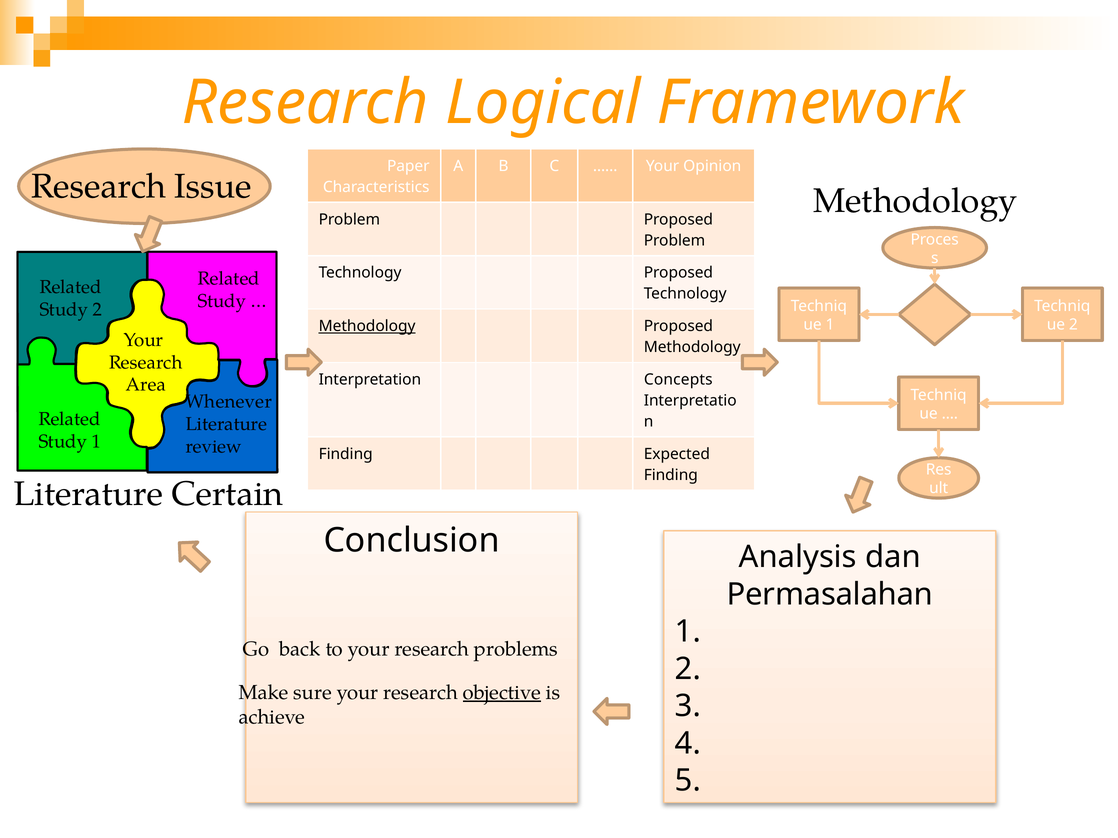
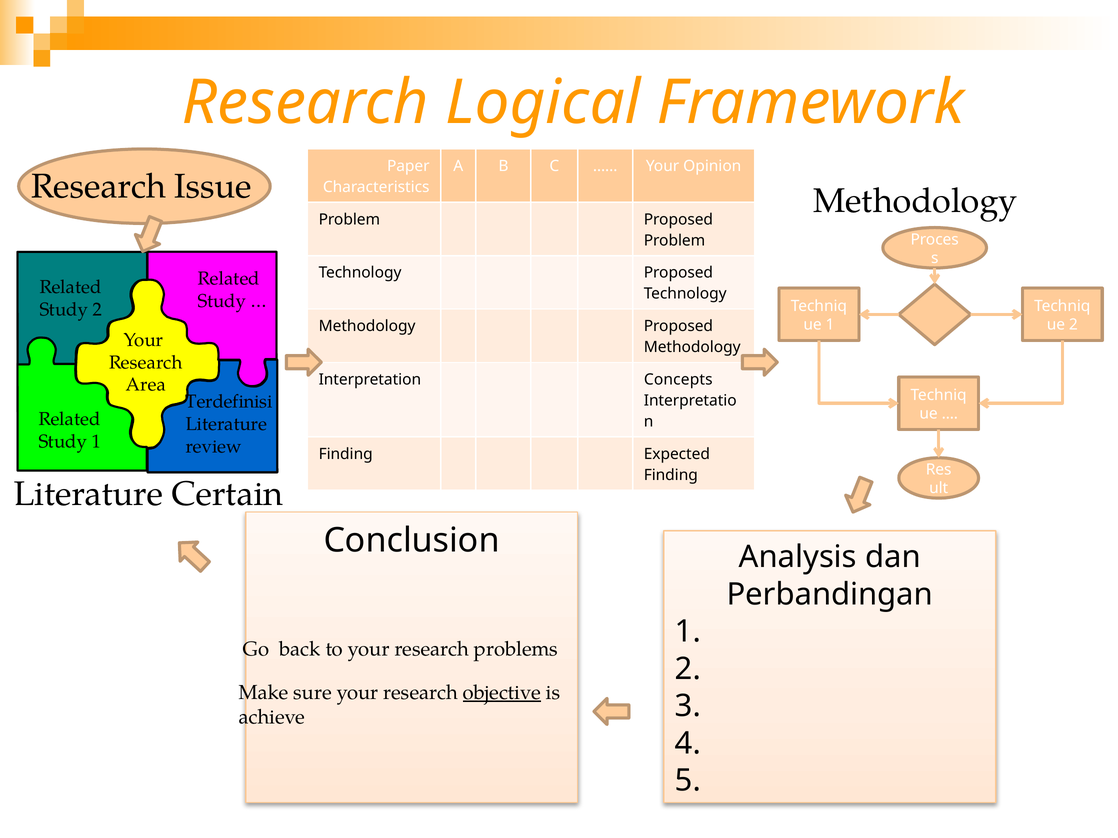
Methodology at (367, 326) underline: present -> none
Whenever: Whenever -> Terdefinisi
Permasalahan: Permasalahan -> Perbandingan
